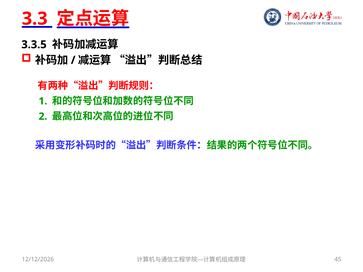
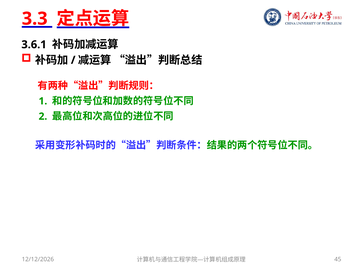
3.3.5: 3.3.5 -> 3.6.1
